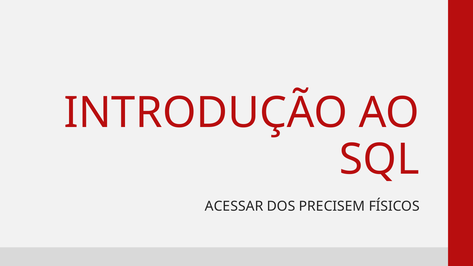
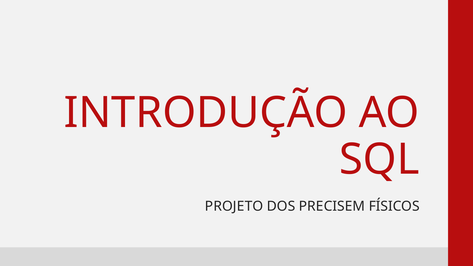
ACESSAR: ACESSAR -> PROJETO
